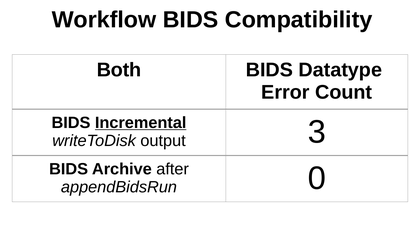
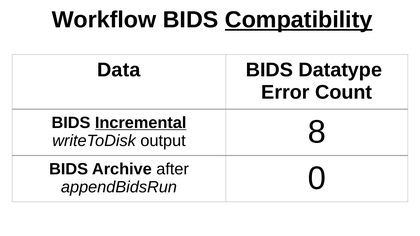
Compatibility underline: none -> present
Both: Both -> Data
3: 3 -> 8
